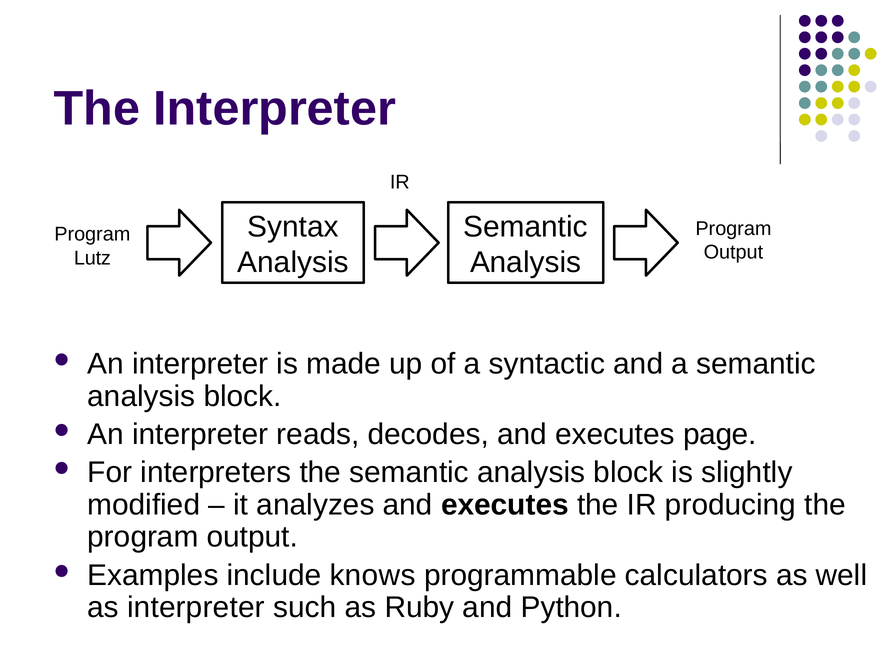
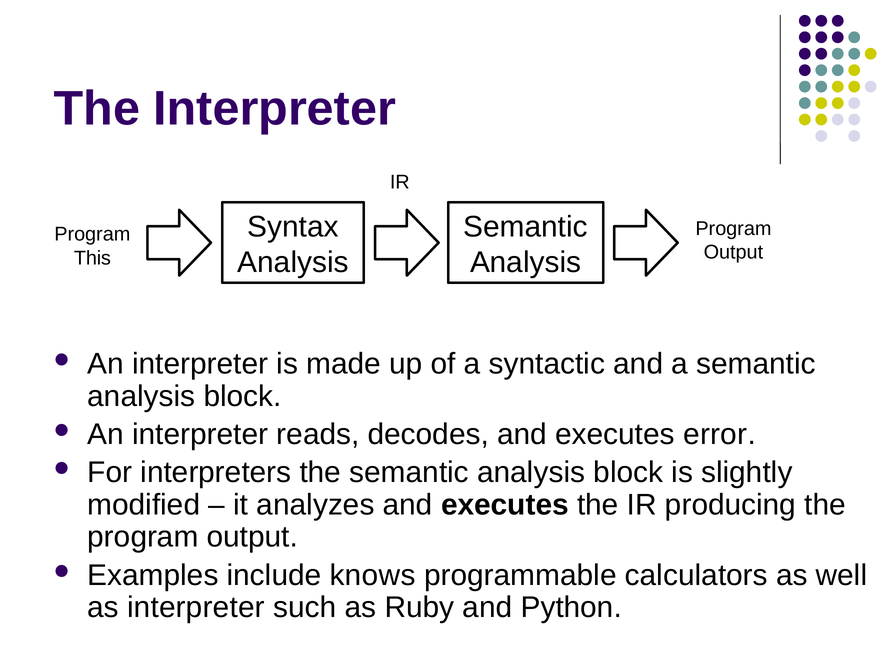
Lutz: Lutz -> This
page: page -> error
